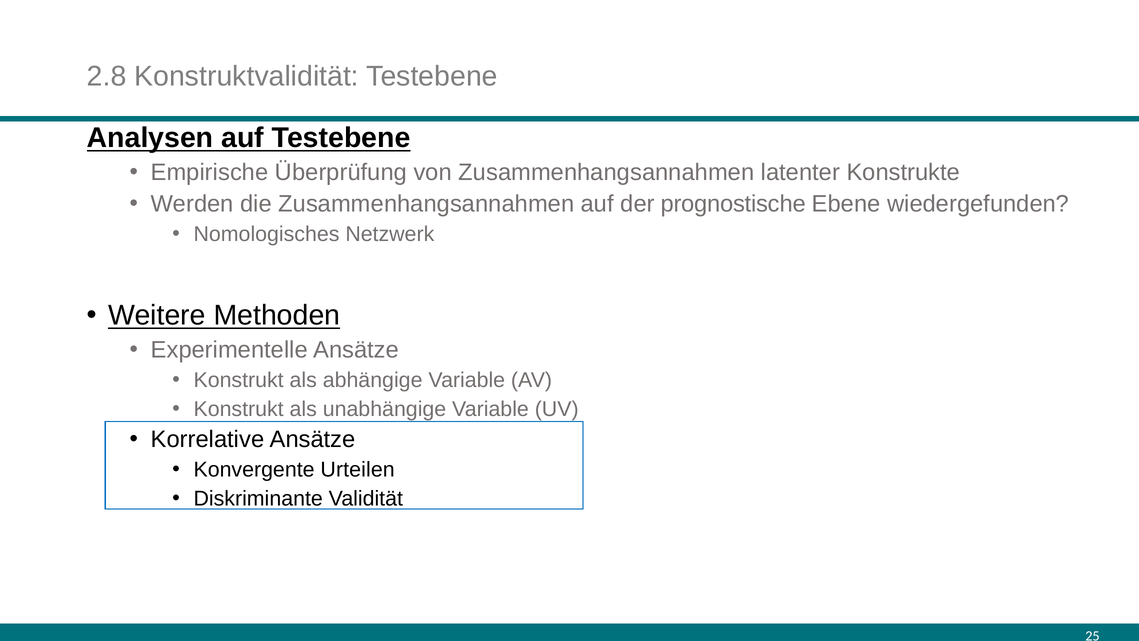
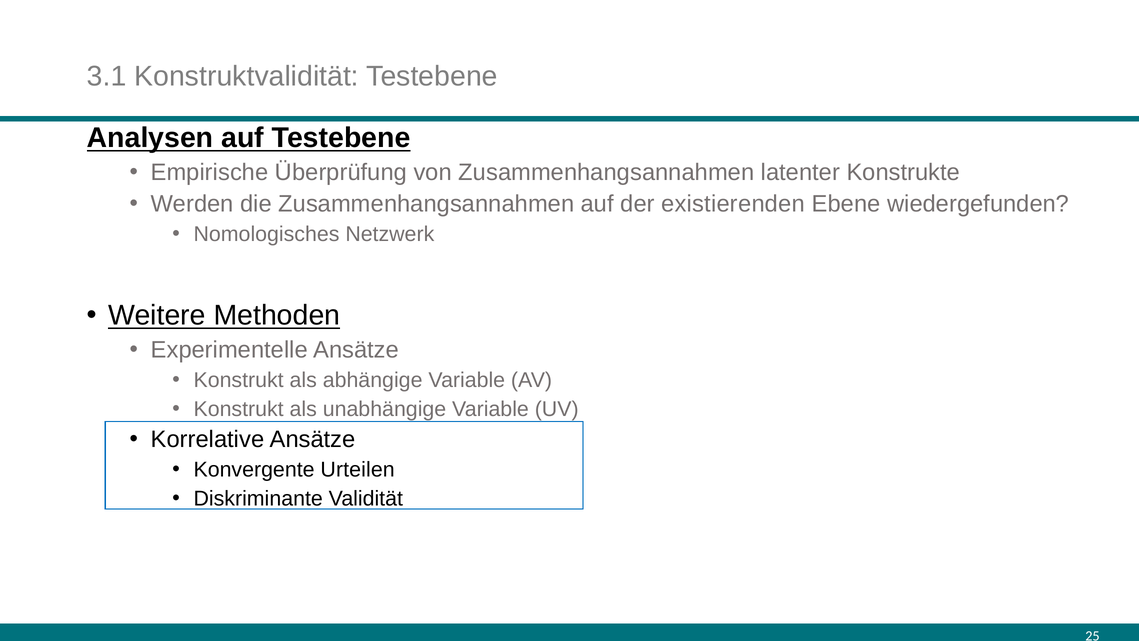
2.8: 2.8 -> 3.1
prognostische: prognostische -> existierenden
